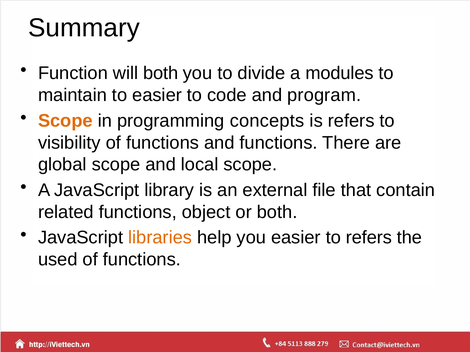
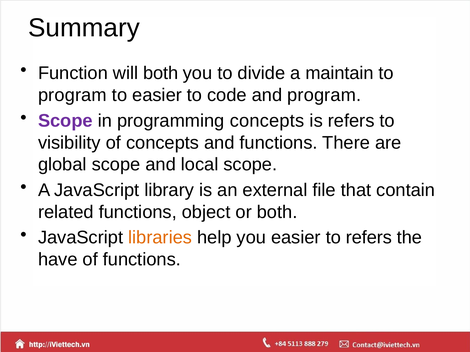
modules: modules -> maintain
maintain at (72, 95): maintain -> program
Scope at (65, 121) colour: orange -> purple
visibility of functions: functions -> concepts
used: used -> have
